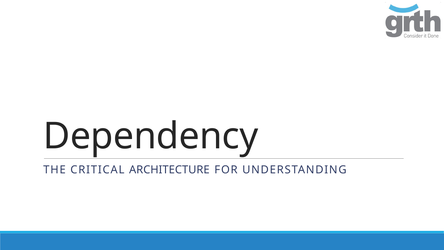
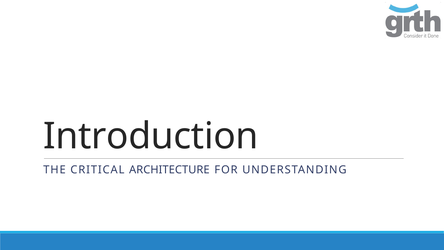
Dependency: Dependency -> Introduction
